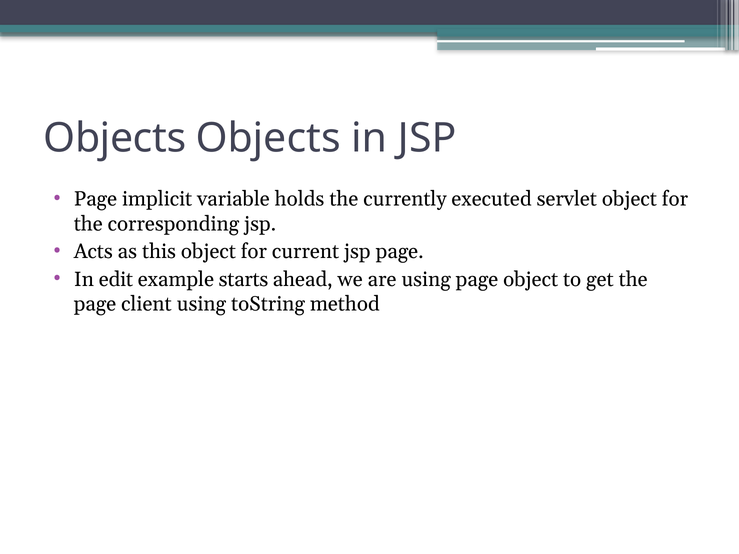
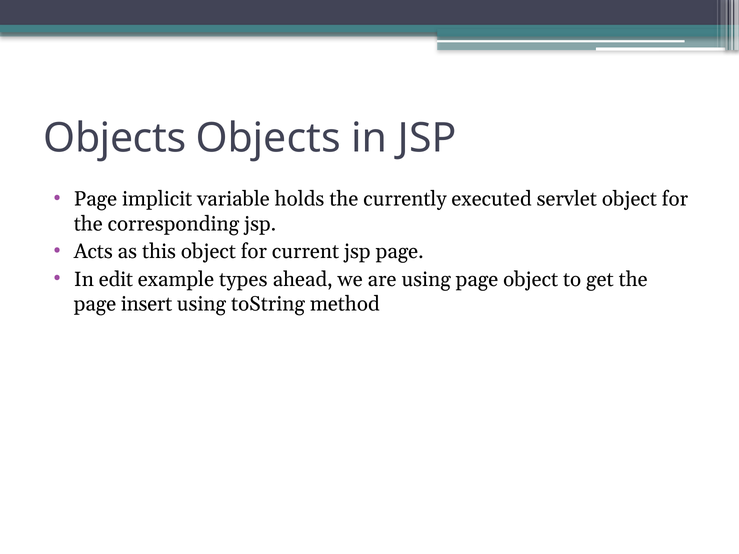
starts: starts -> types
client: client -> insert
